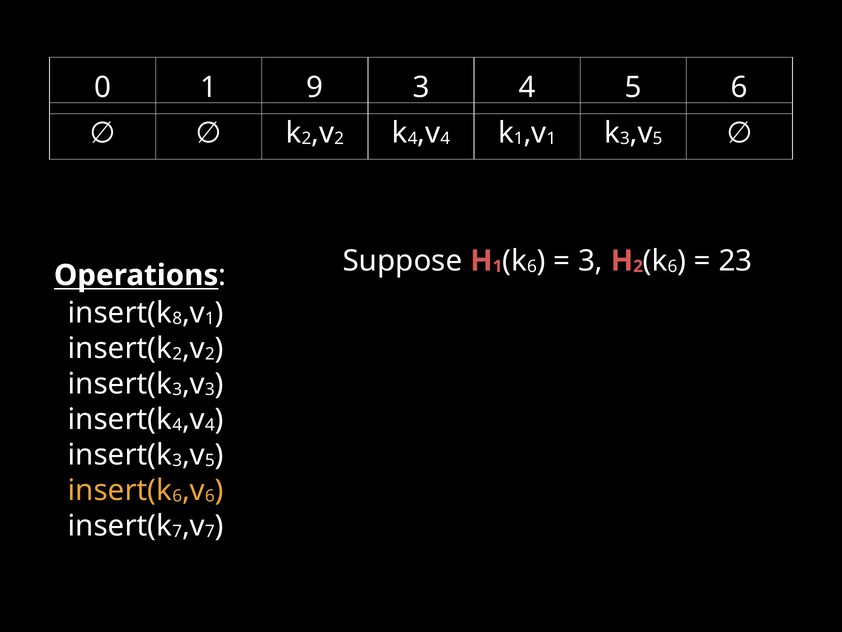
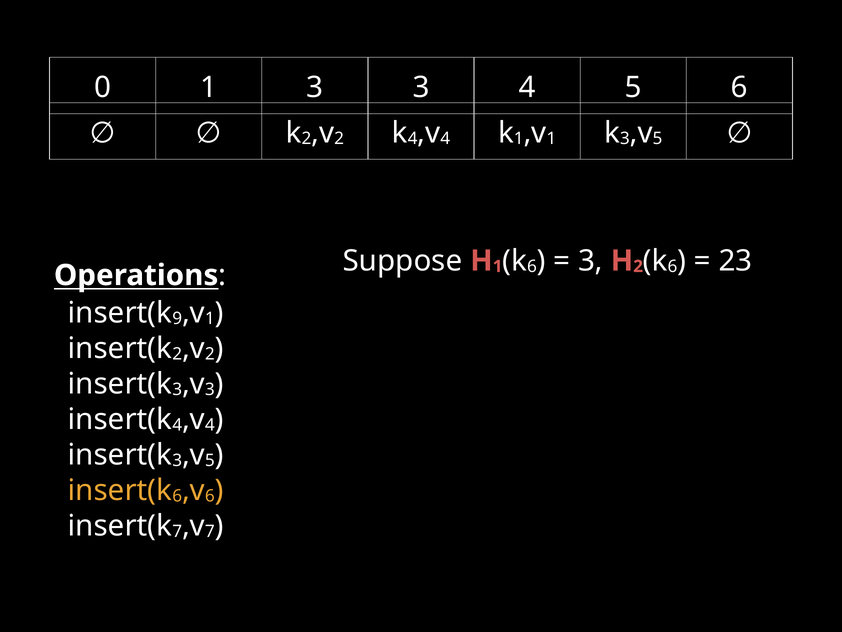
1 9: 9 -> 3
8: 8 -> 9
